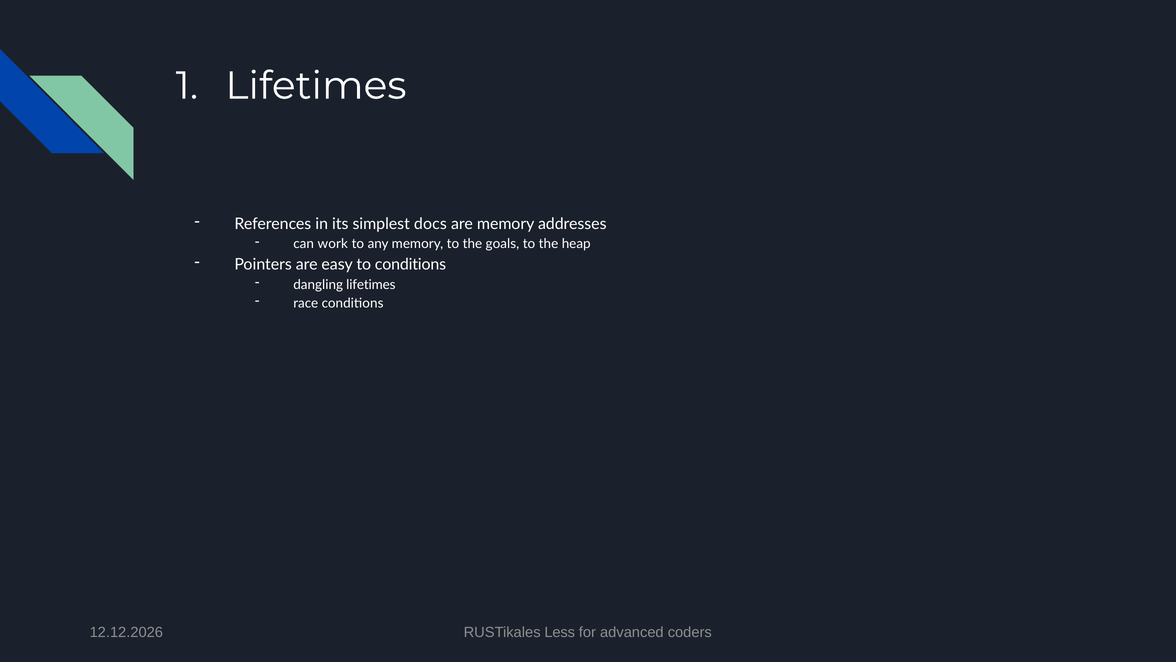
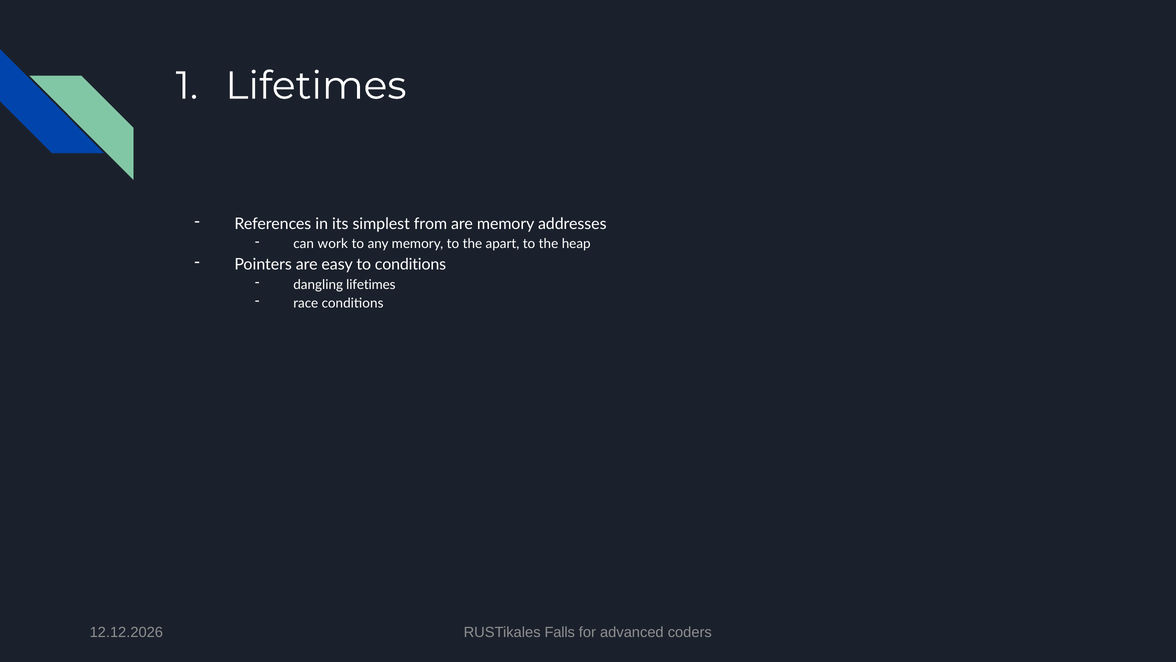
docs: docs -> from
goals: goals -> apart
Less: Less -> Falls
